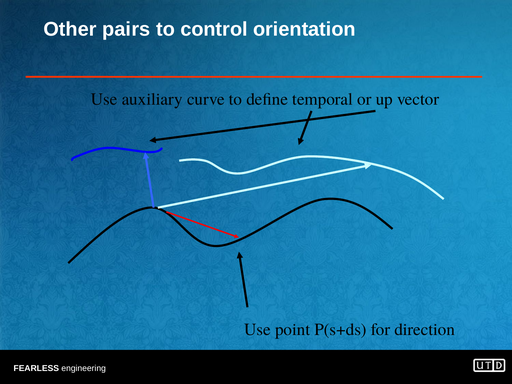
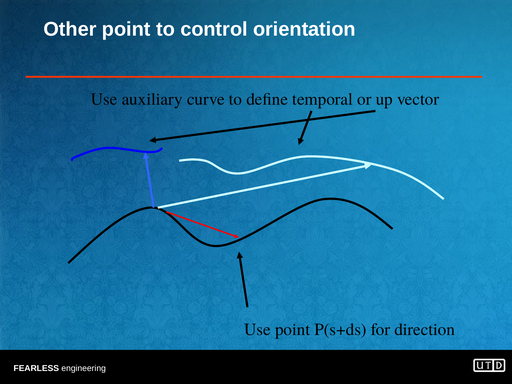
Other pairs: pairs -> point
